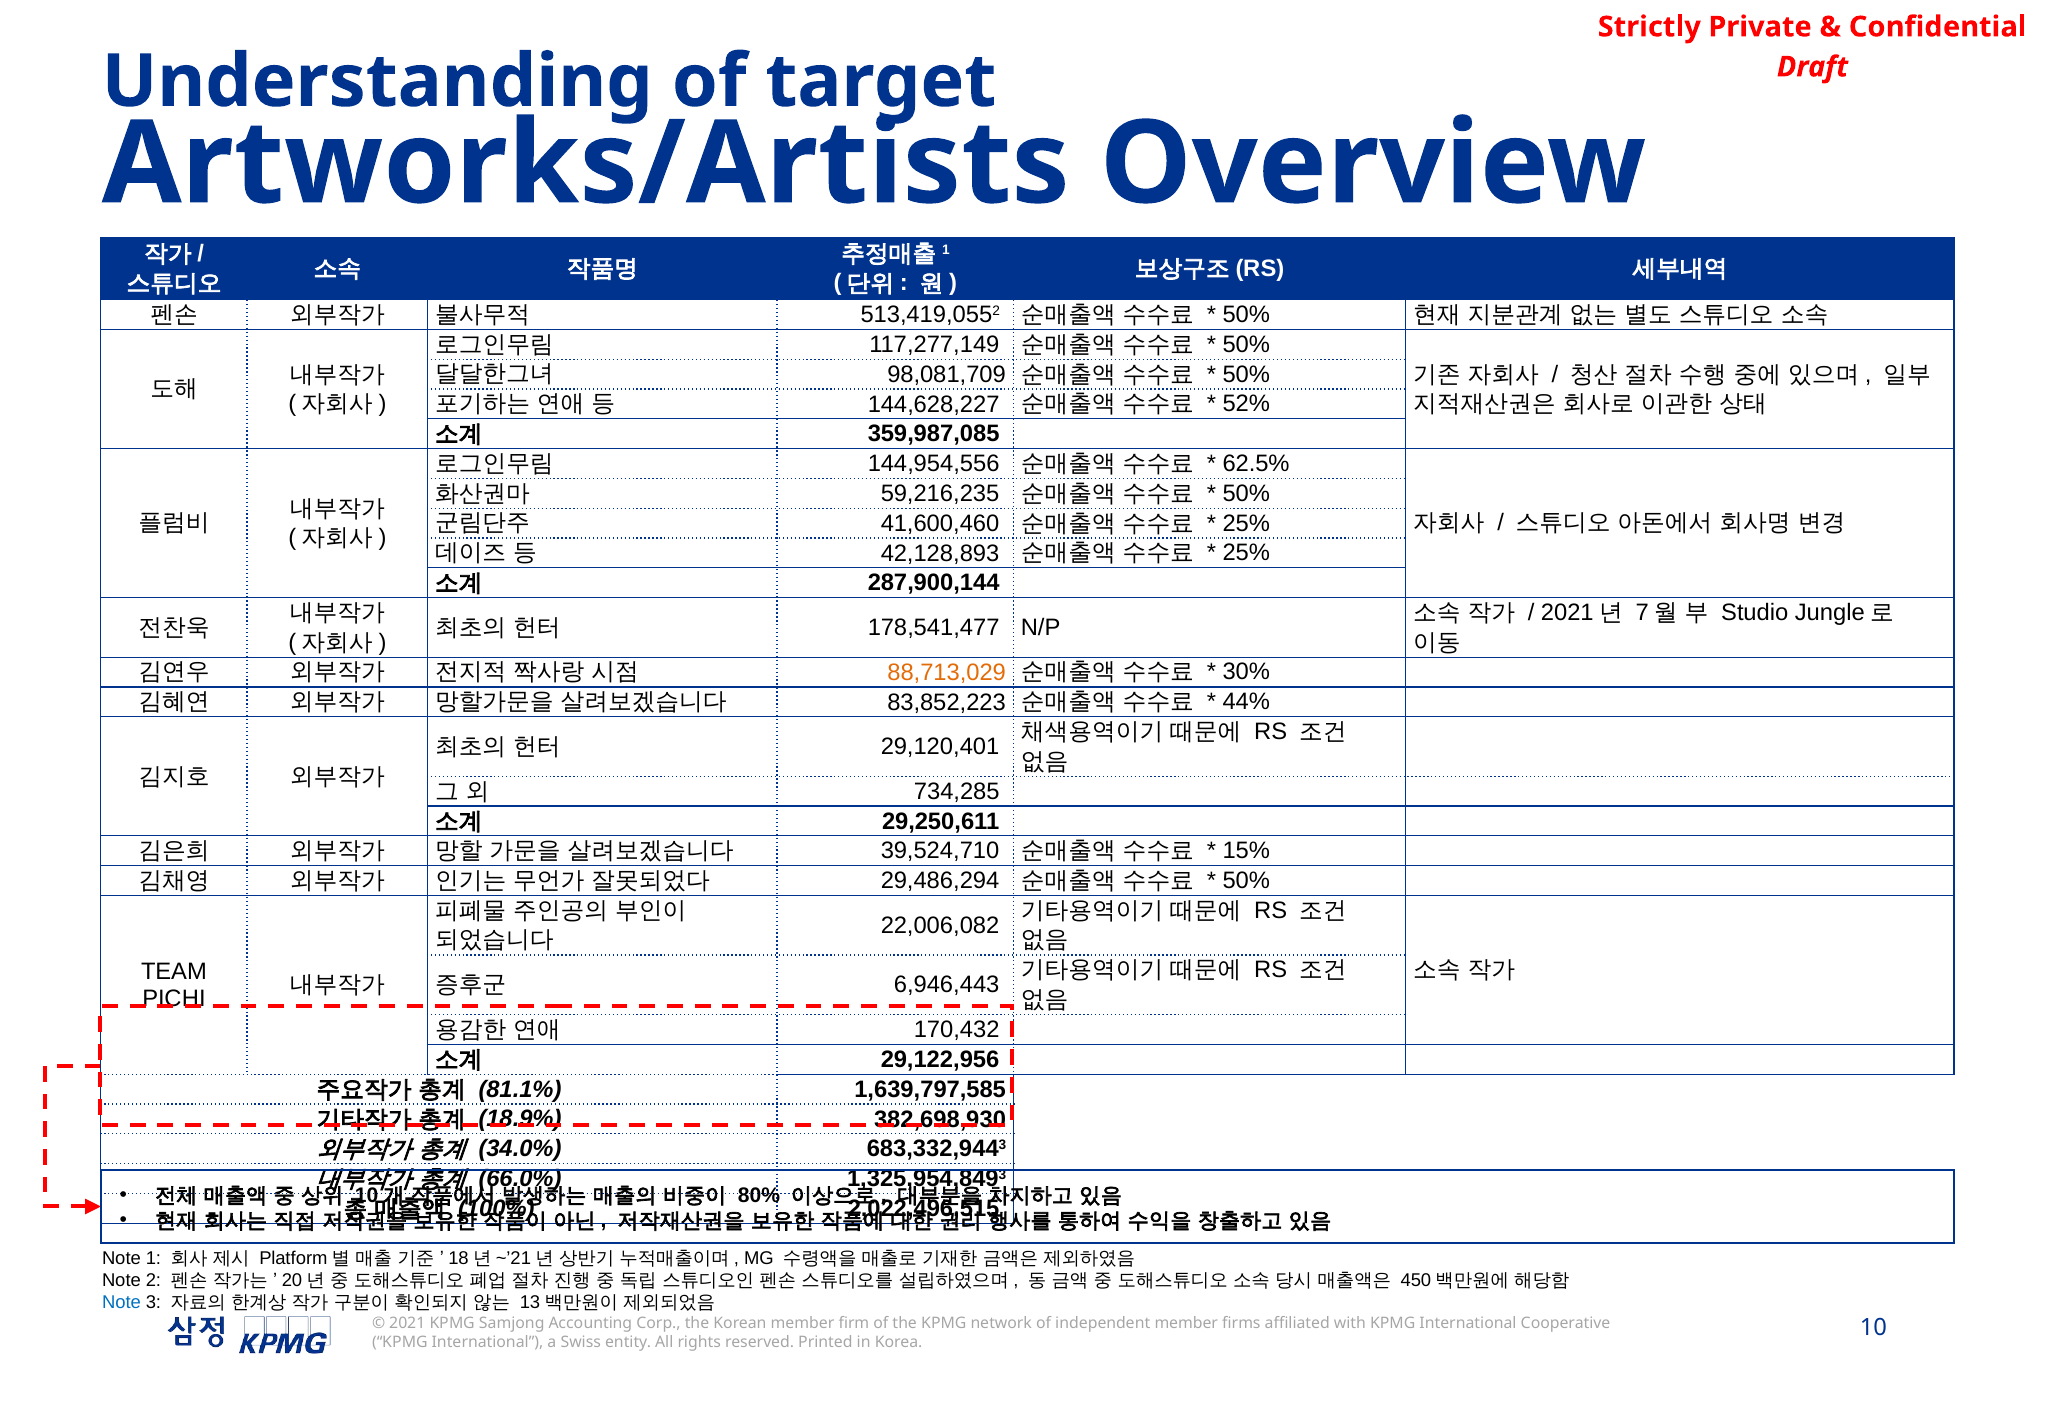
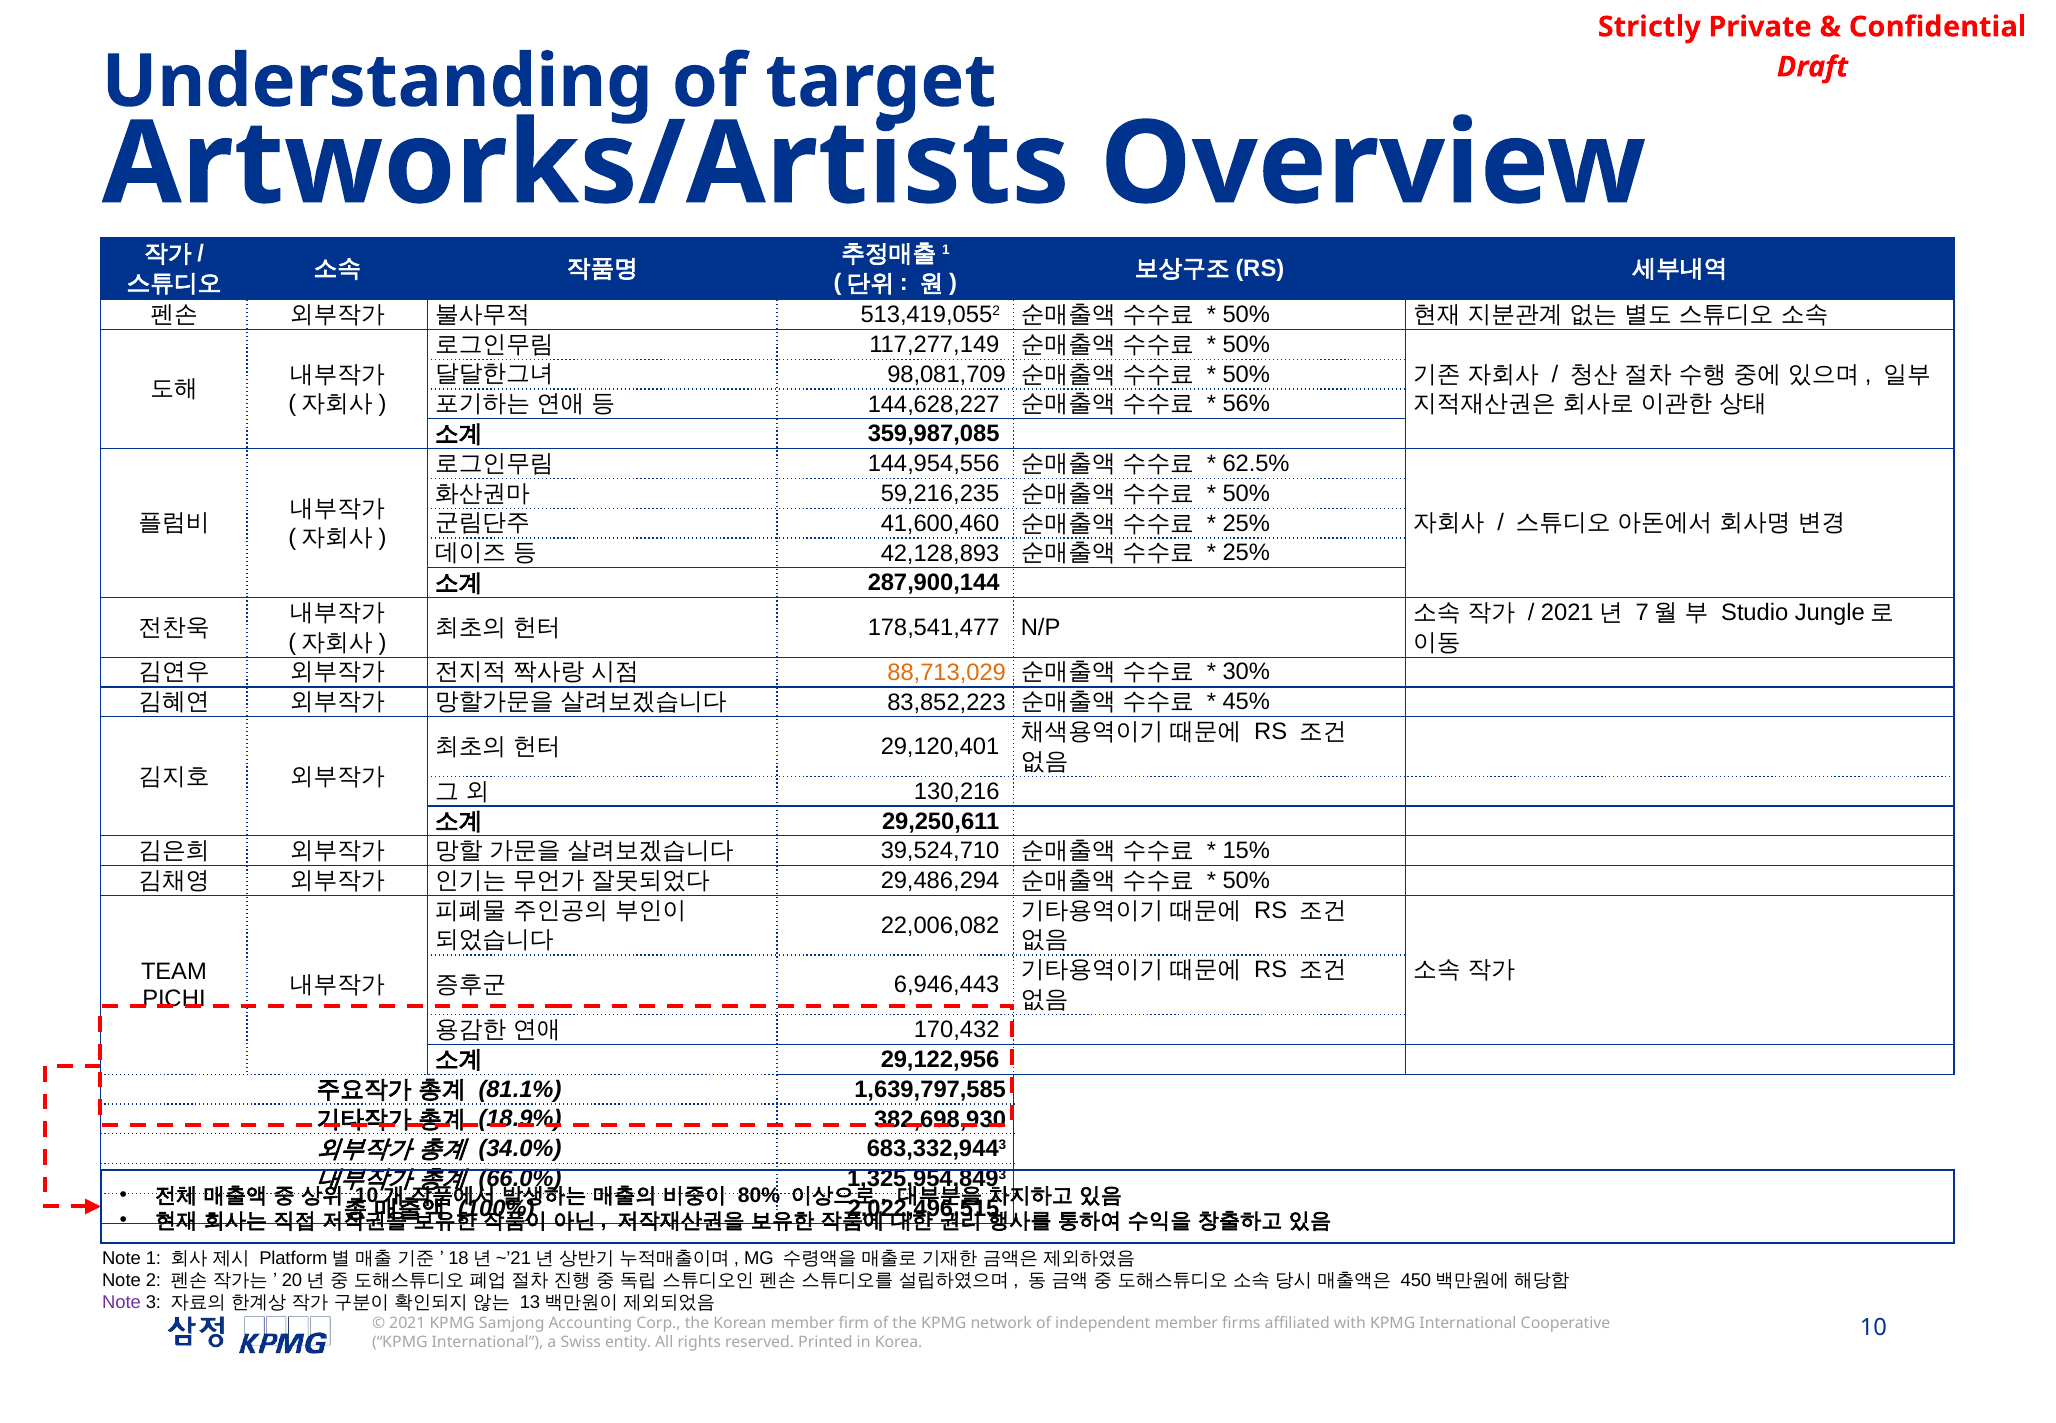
52%: 52% -> 56%
44%: 44% -> 45%
734,285: 734,285 -> 130,216
Note at (122, 1303) colour: blue -> purple
